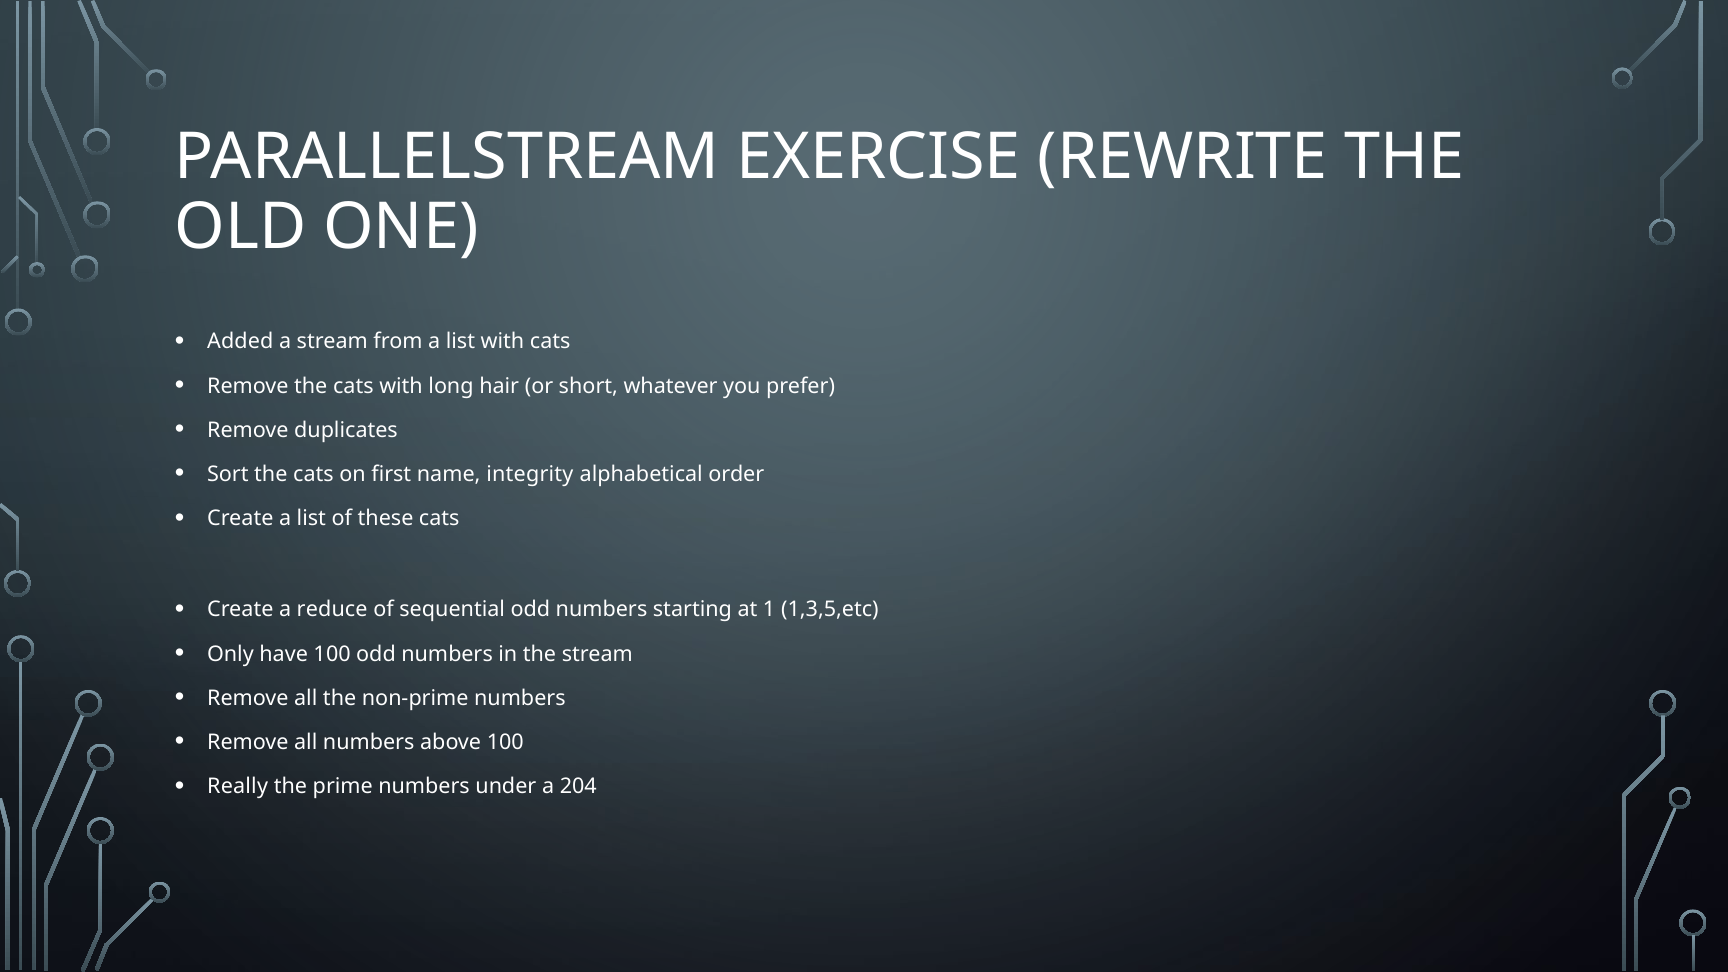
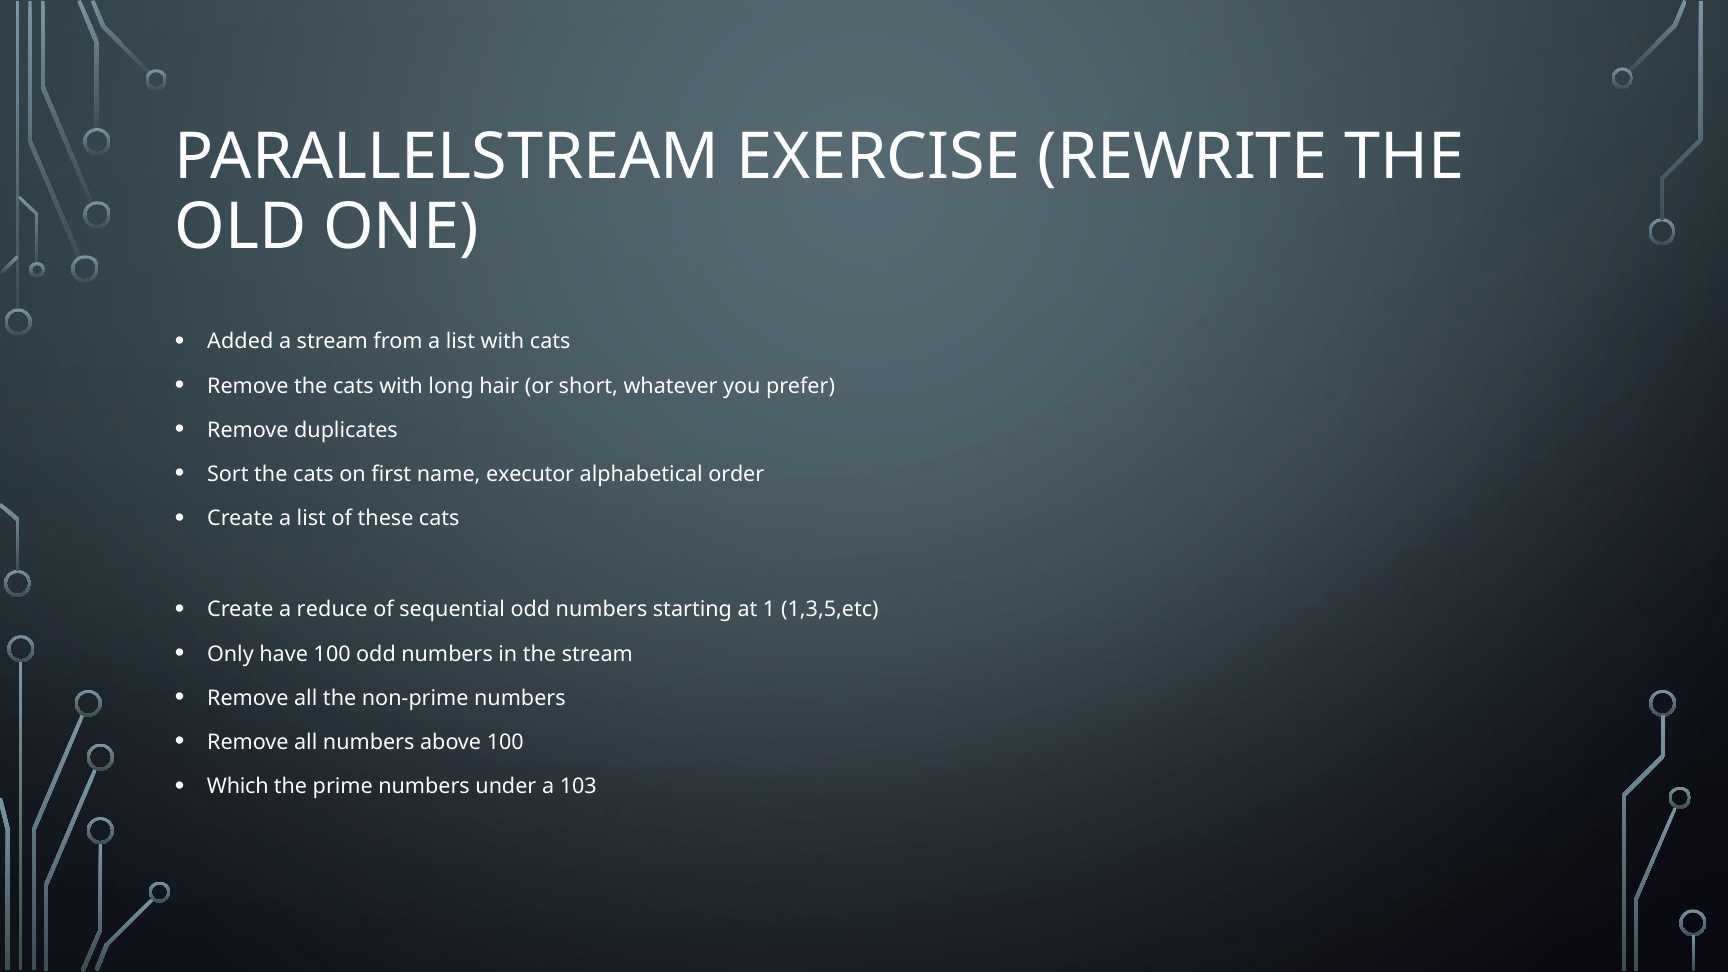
integrity: integrity -> executor
Really: Really -> Which
204: 204 -> 103
